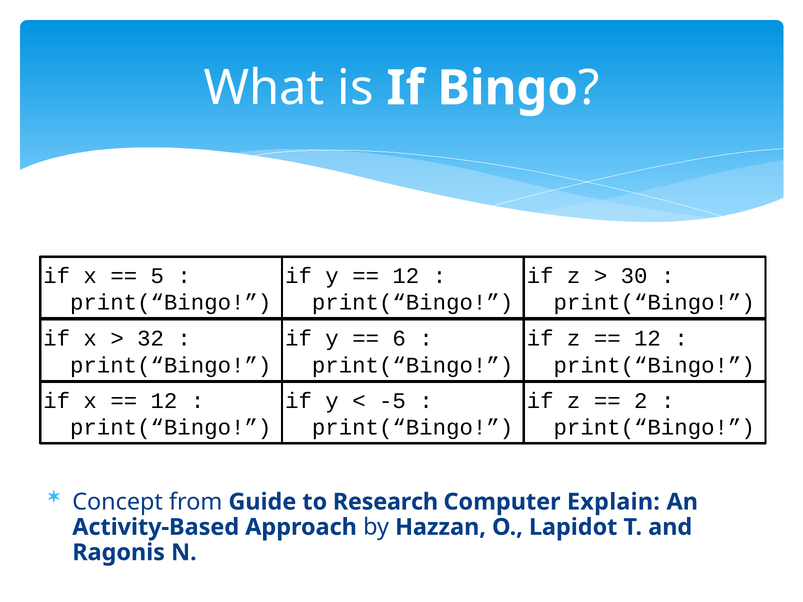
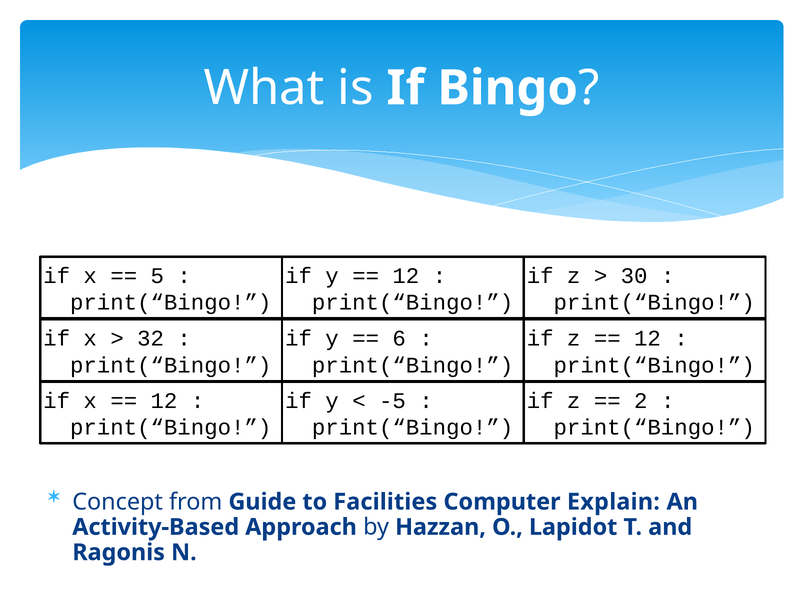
Research: Research -> Facilities
